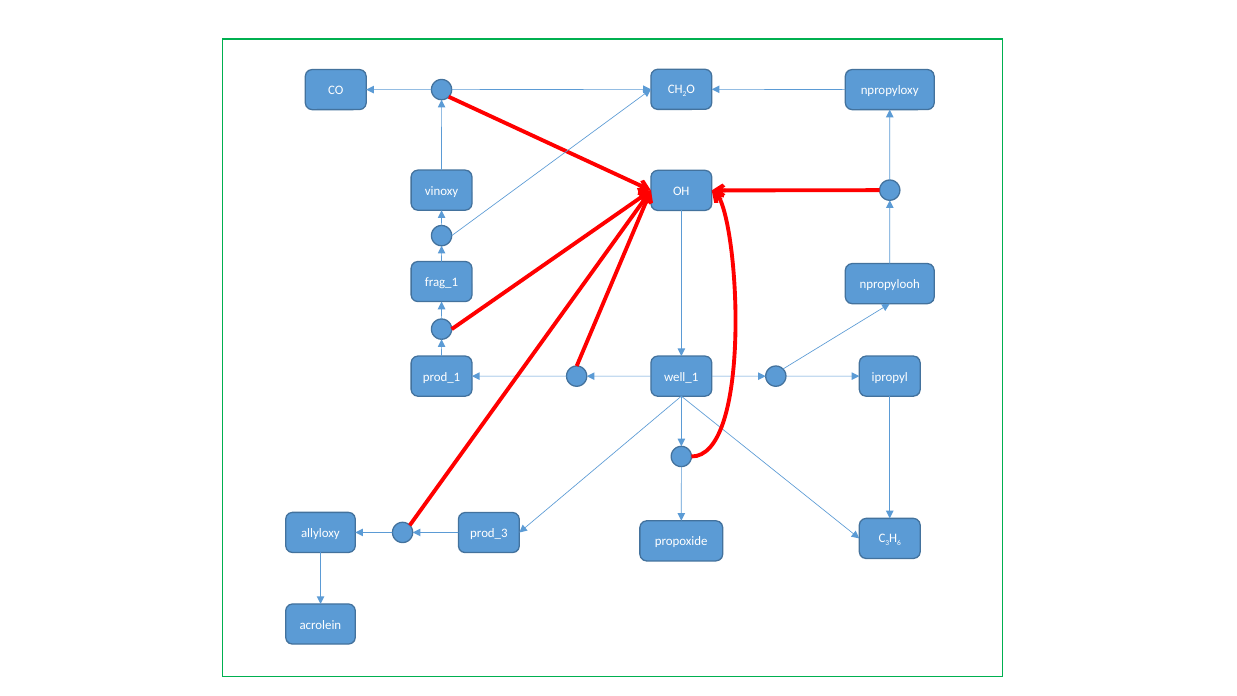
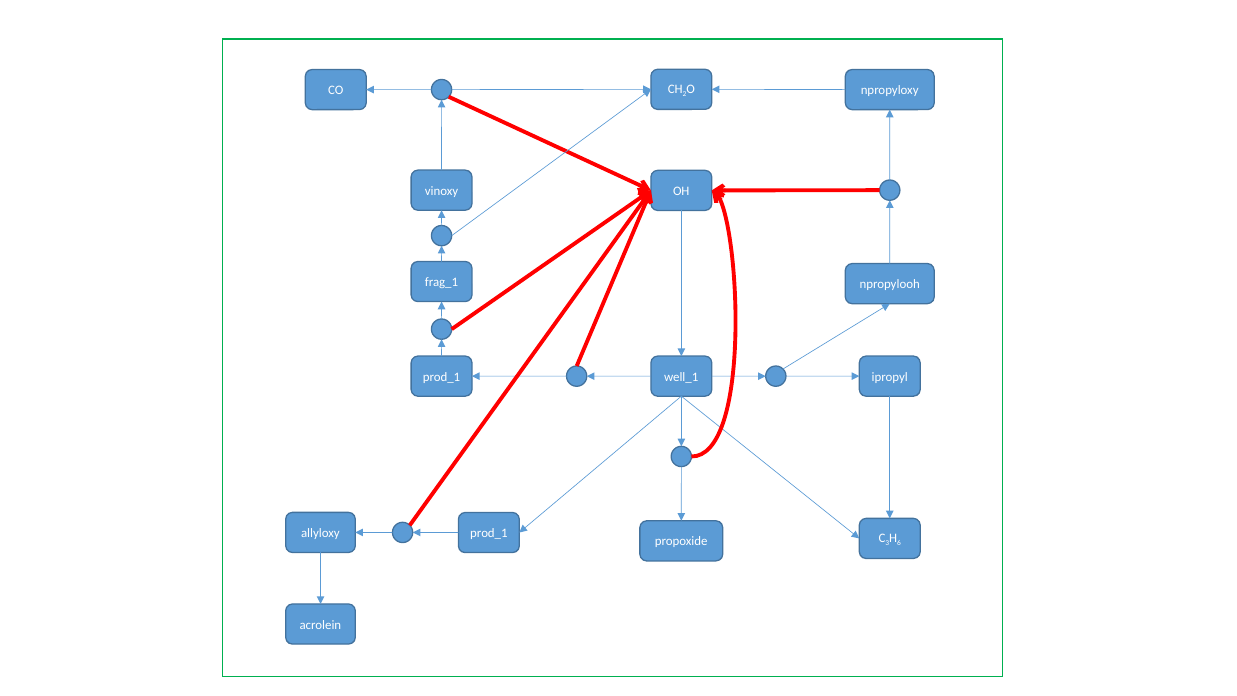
prod_3 at (489, 533): prod_3 -> prod_1
